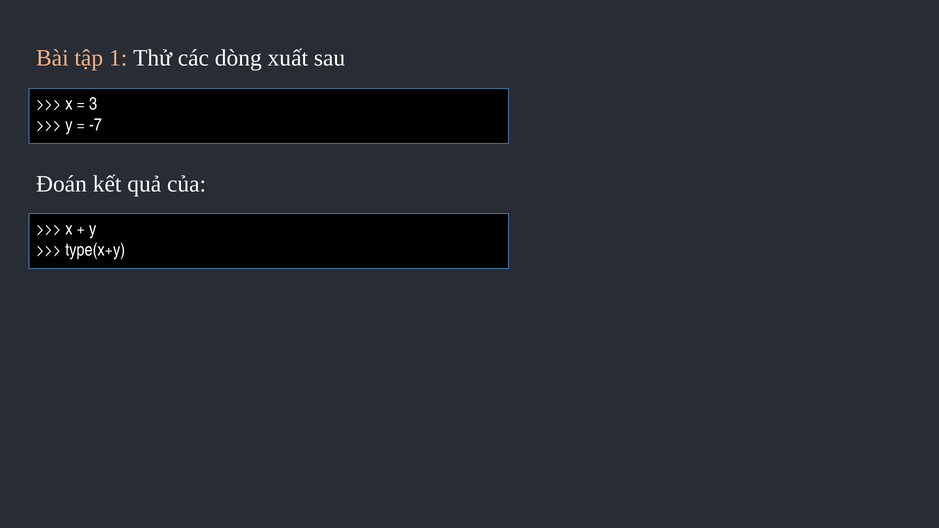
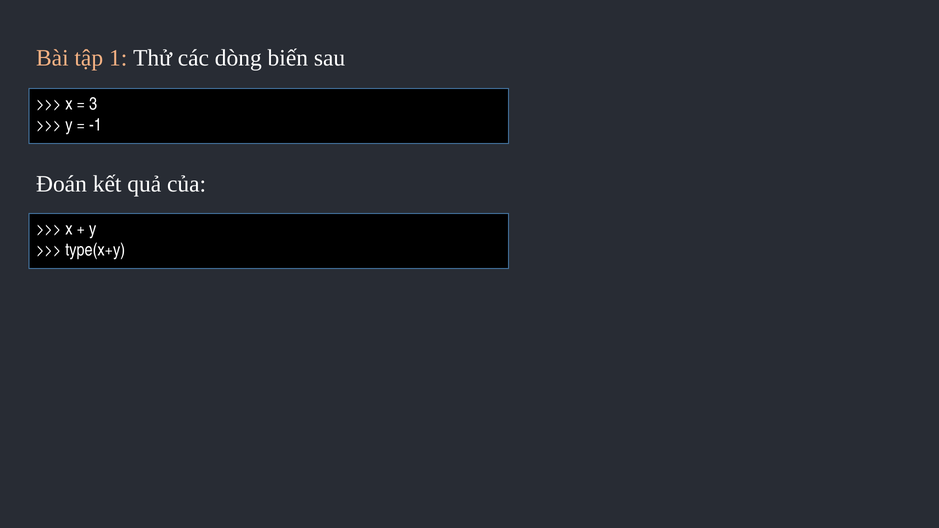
xuất: xuất -> biến
-7: -7 -> -1
